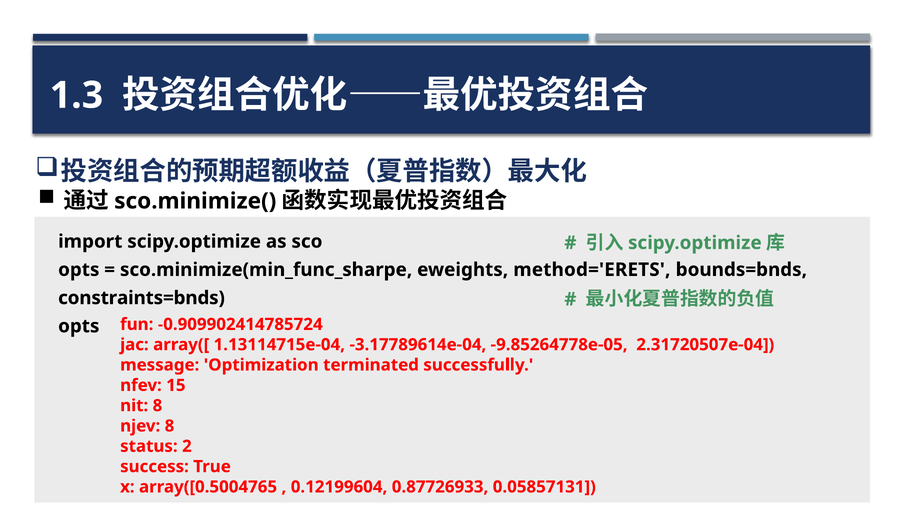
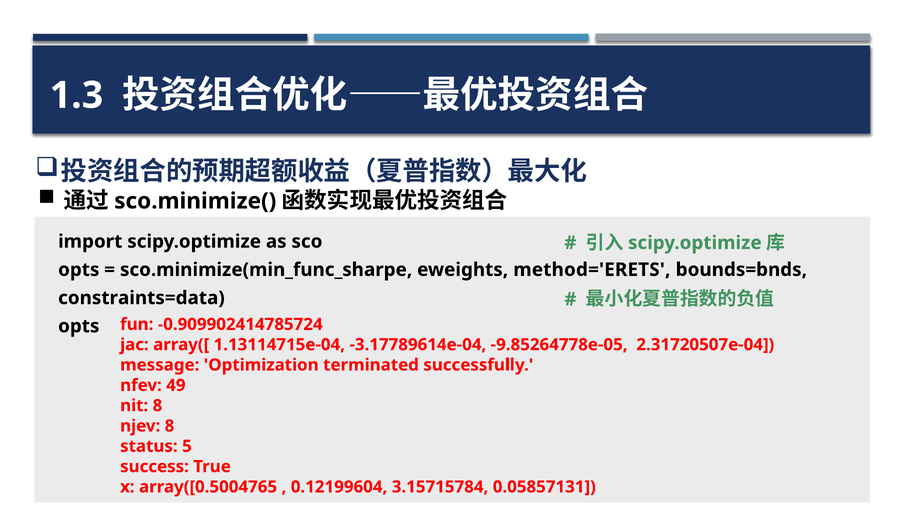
constraints=bnds: constraints=bnds -> constraints=data
15: 15 -> 49
2: 2 -> 5
0.87726933: 0.87726933 -> 3.15715784
